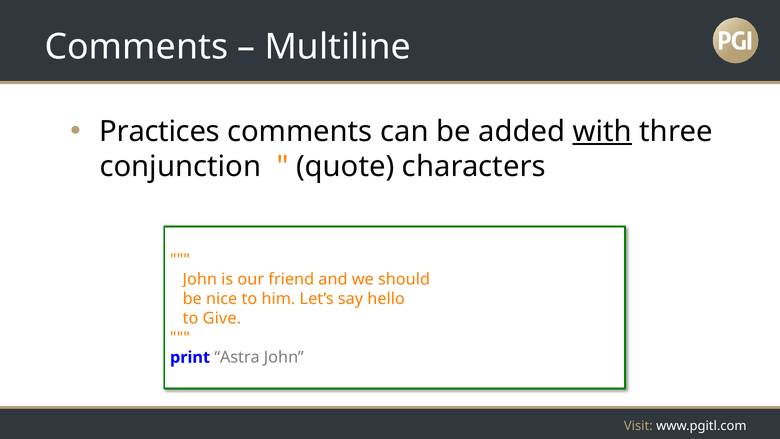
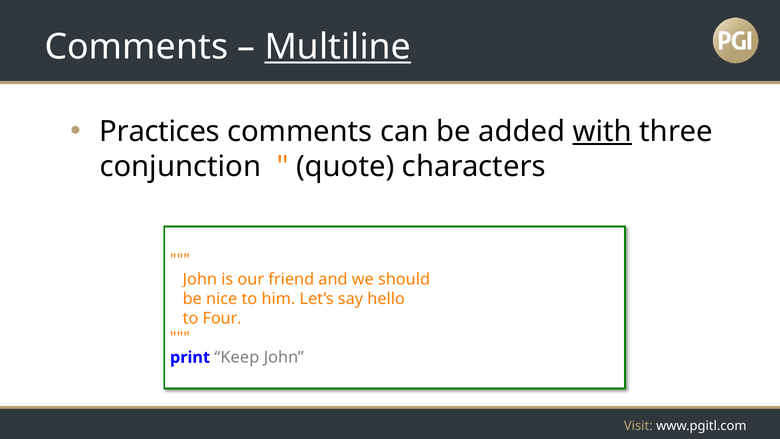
Multiline underline: none -> present
Give: Give -> Four
Astra: Astra -> Keep
